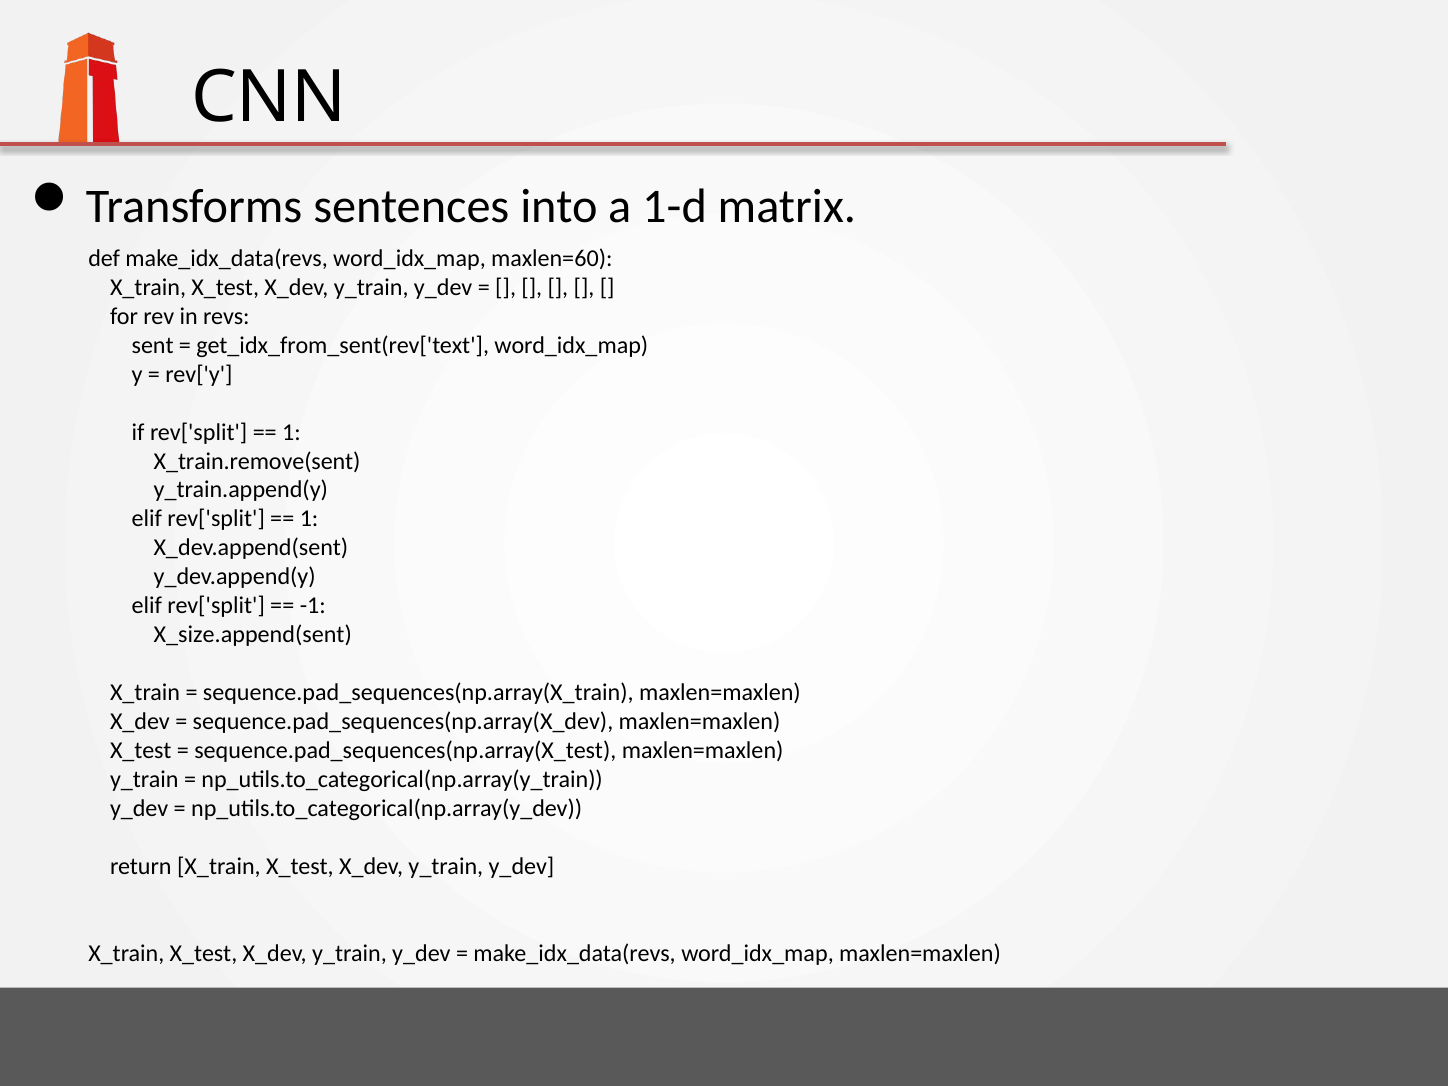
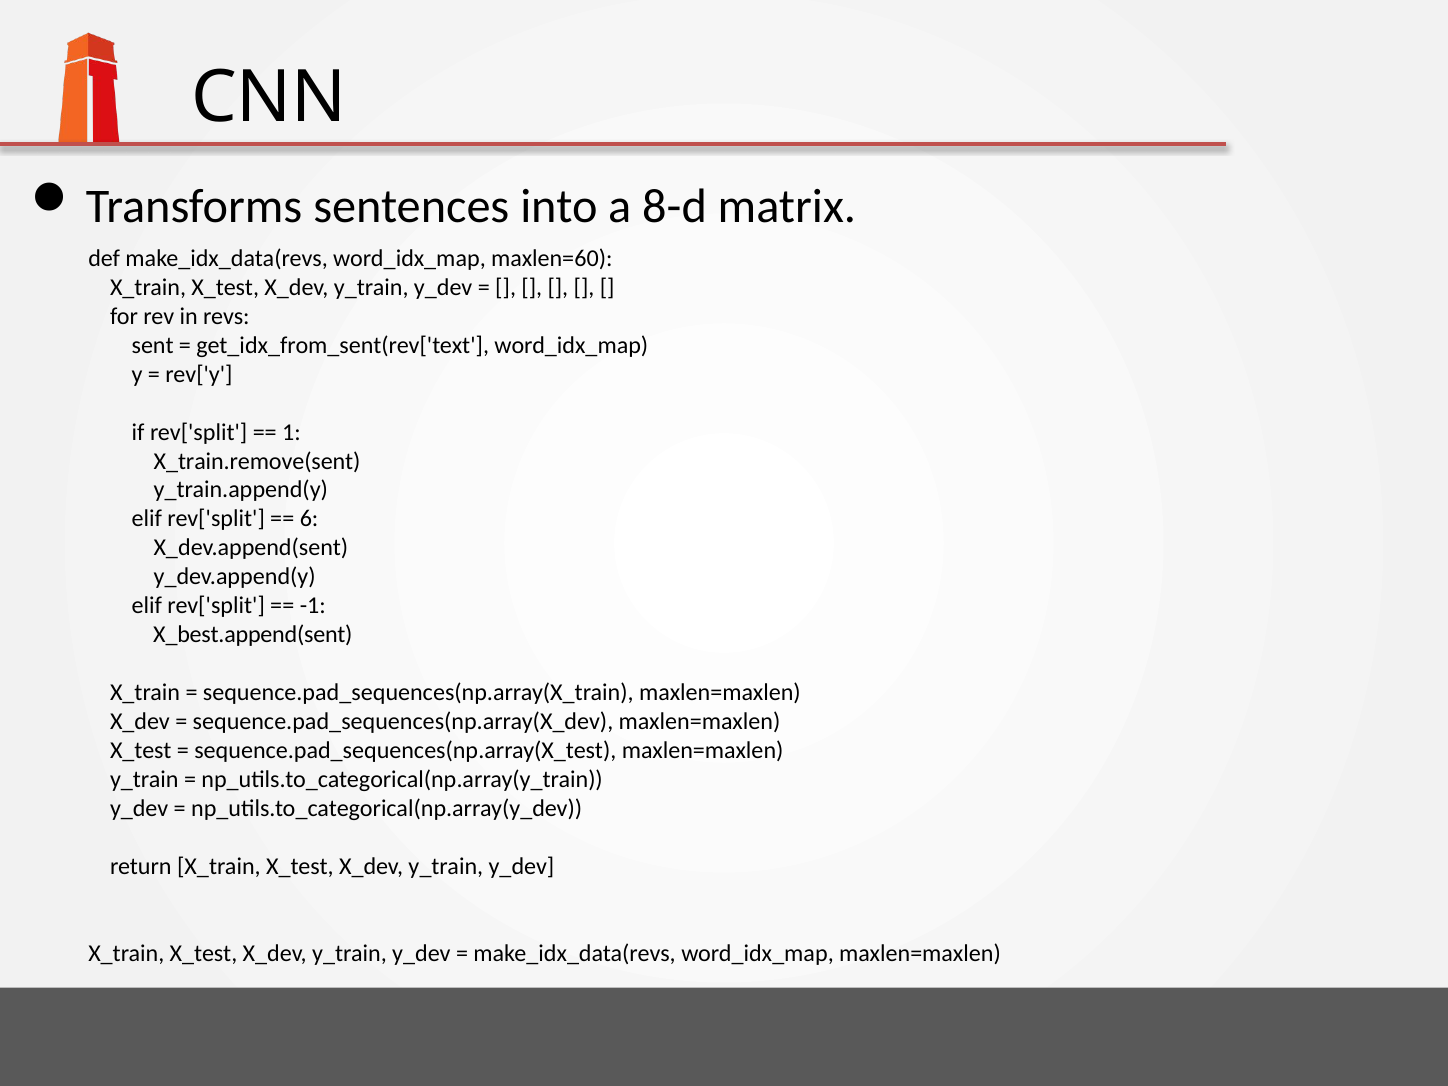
1-d: 1-d -> 8-d
1 at (309, 519): 1 -> 6
X_size.append(sent: X_size.append(sent -> X_best.append(sent
